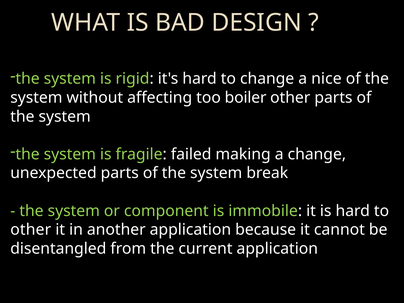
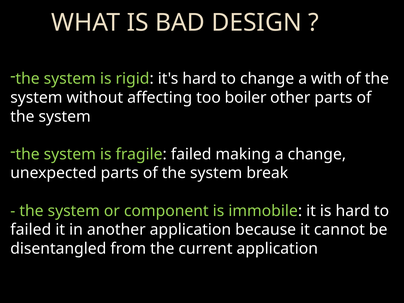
nice: nice -> with
other at (31, 230): other -> failed
